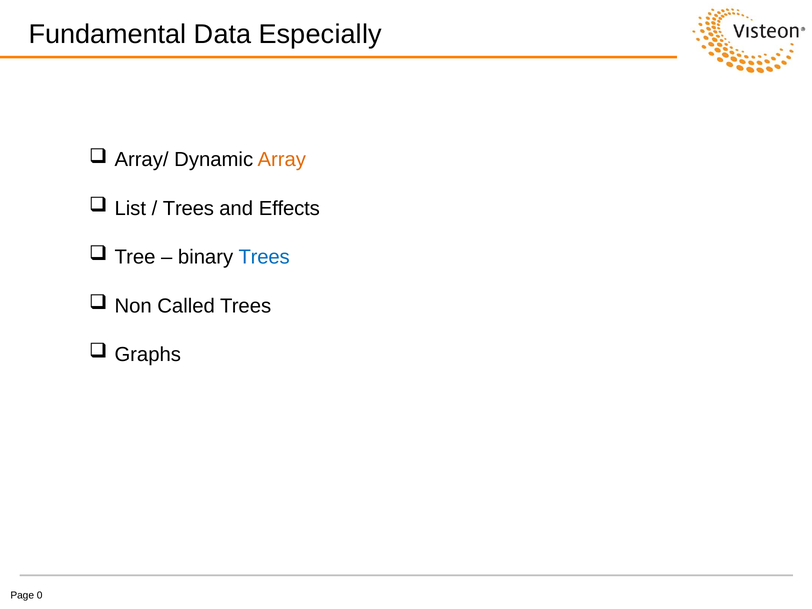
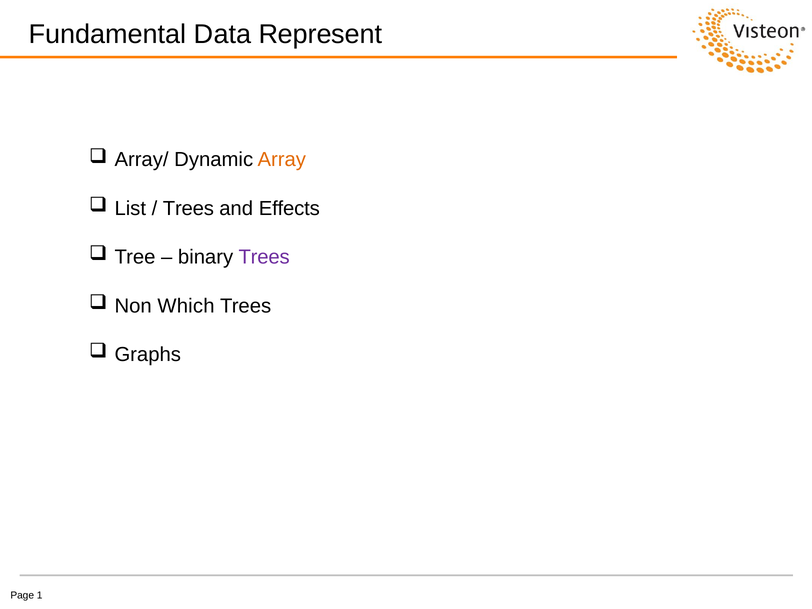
Especially: Especially -> Represent
Trees at (264, 257) colour: blue -> purple
Called: Called -> Which
0: 0 -> 1
